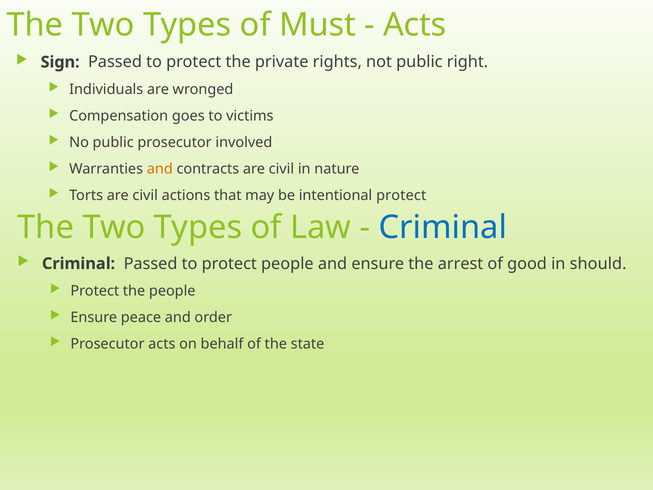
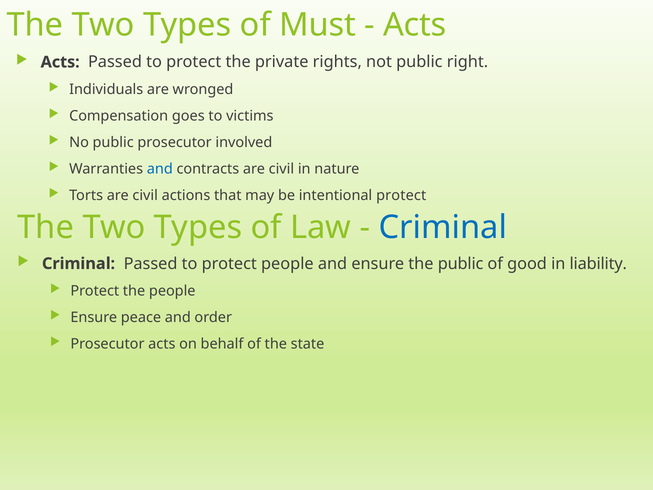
Sign at (60, 62): Sign -> Acts
and at (160, 169) colour: orange -> blue
the arrest: arrest -> public
should: should -> liability
